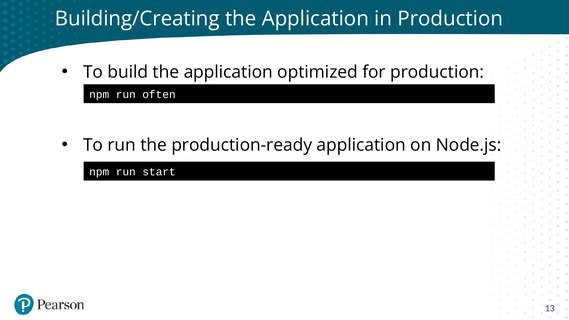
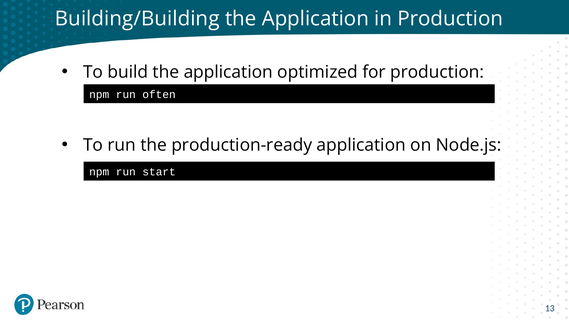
Building/Creating: Building/Creating -> Building/Building
